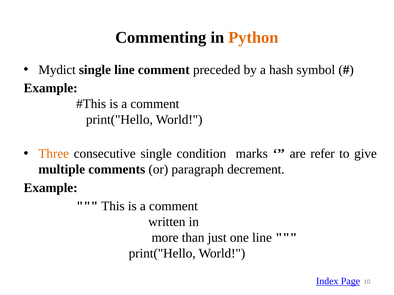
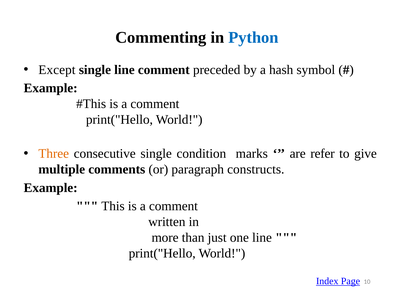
Python colour: orange -> blue
Mydict: Mydict -> Except
decrement: decrement -> constructs
